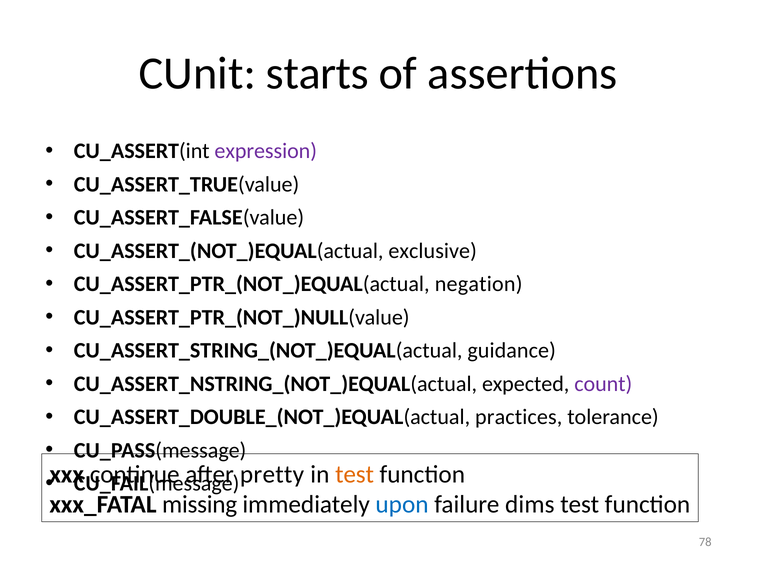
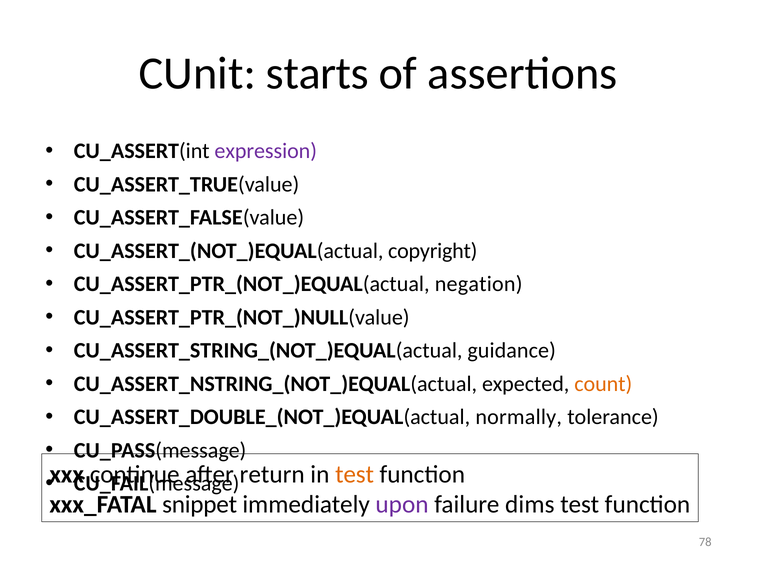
exclusive: exclusive -> copyright
count colour: purple -> orange
practices: practices -> normally
pretty: pretty -> return
missing: missing -> snippet
upon colour: blue -> purple
